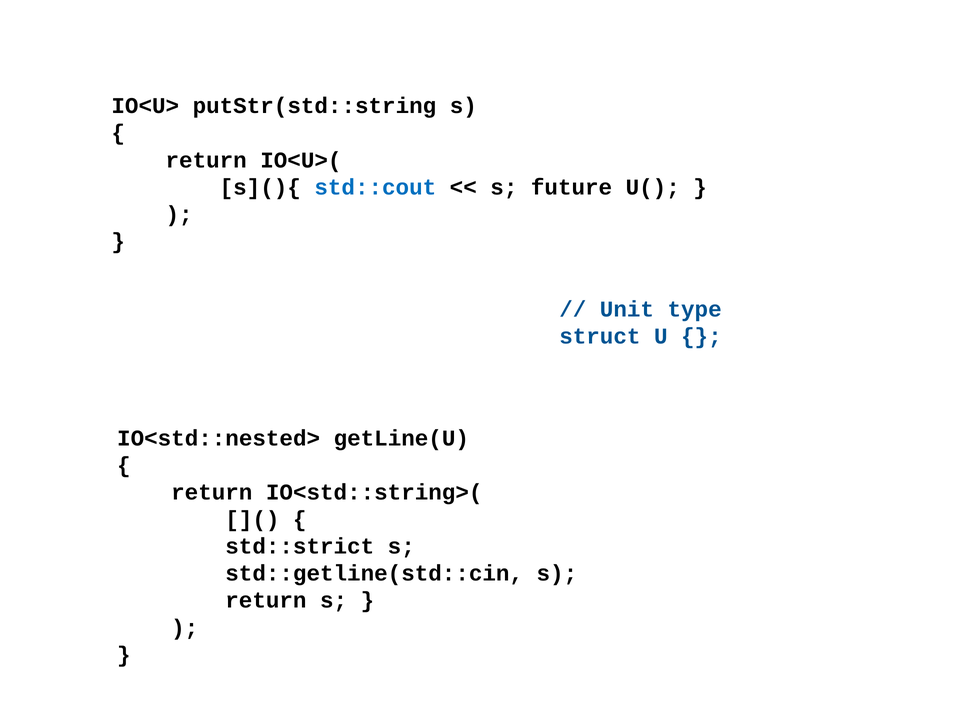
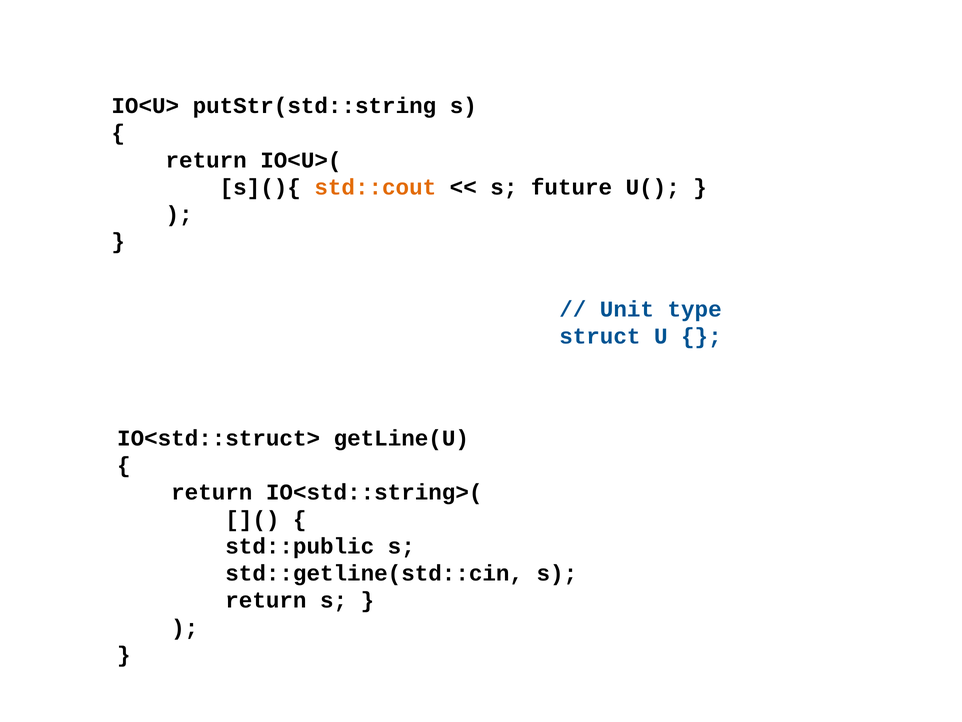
std::cout colour: blue -> orange
IO<std::nested>: IO<std::nested> -> IO<std::struct>
std::strict: std::strict -> std::public
